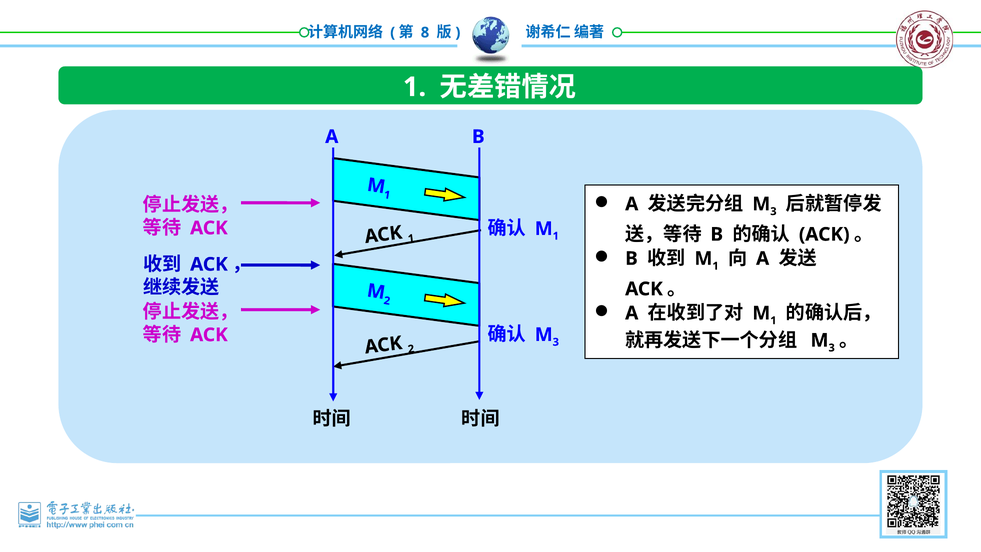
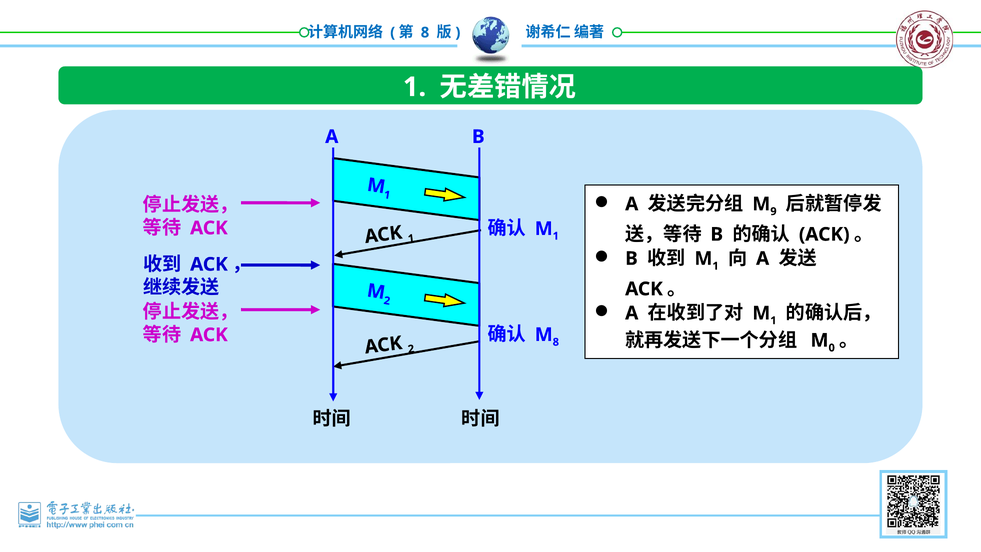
3 at (773, 211): 3 -> 9
3 at (556, 342): 3 -> 8
3 at (832, 348): 3 -> 0
